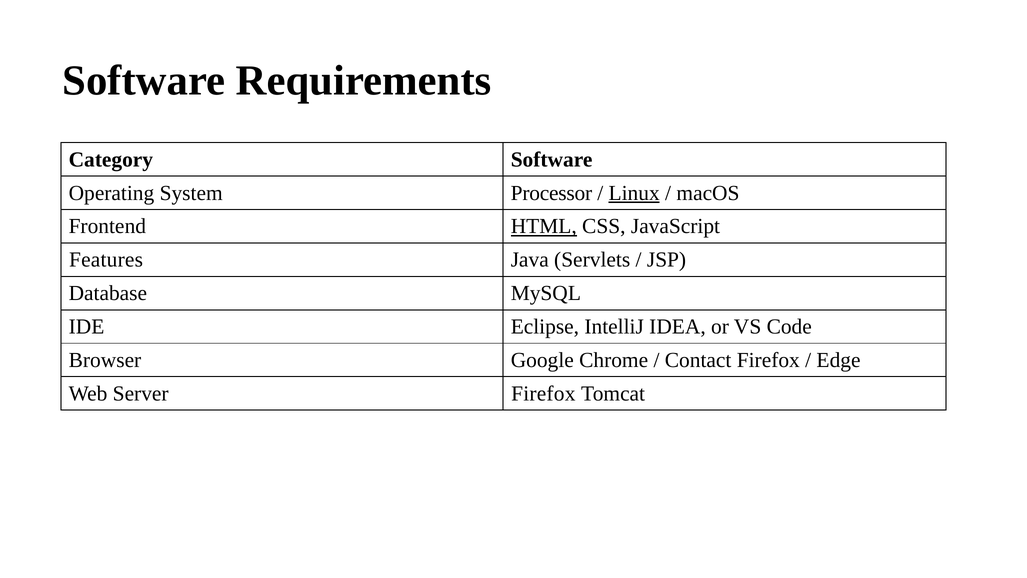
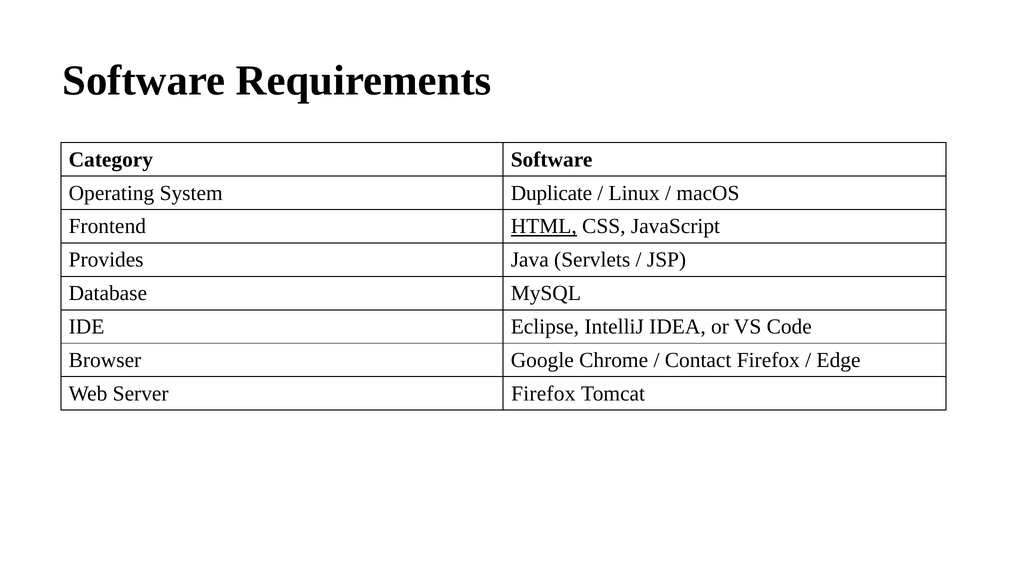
Processor: Processor -> Duplicate
Linux underline: present -> none
Features: Features -> Provides
